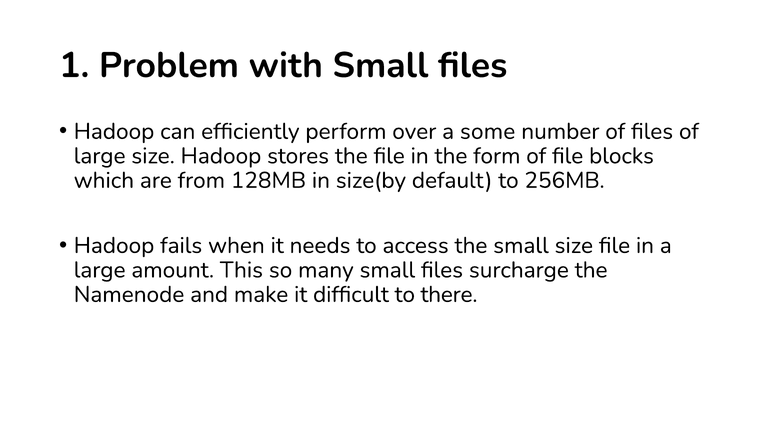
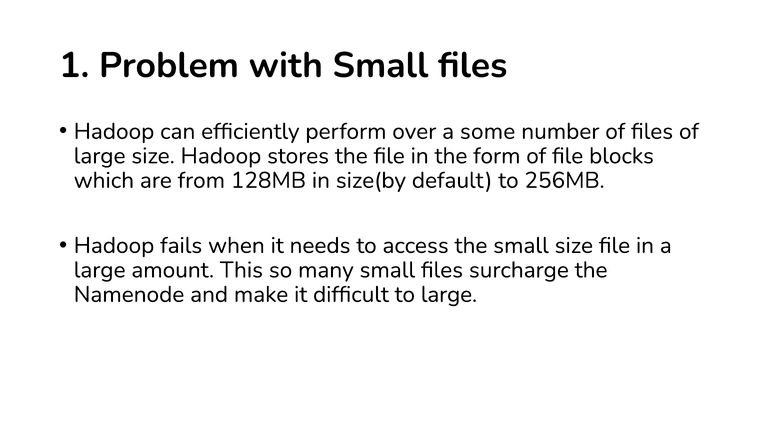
to there: there -> large
